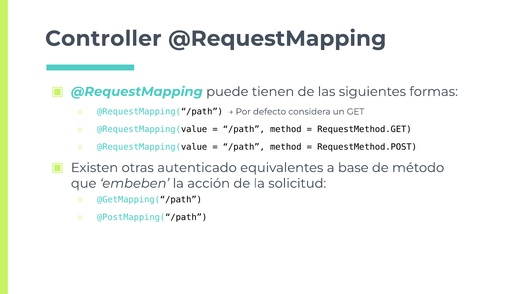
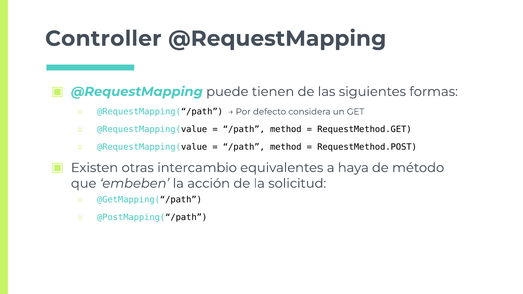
autenticado: autenticado -> intercambio
base: base -> haya
